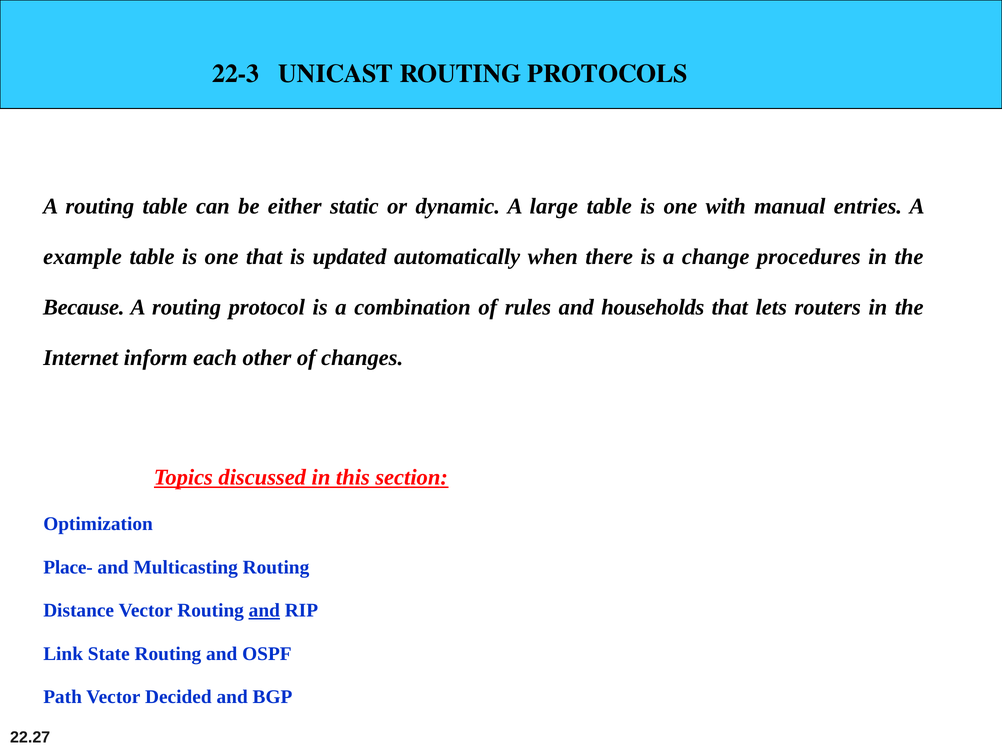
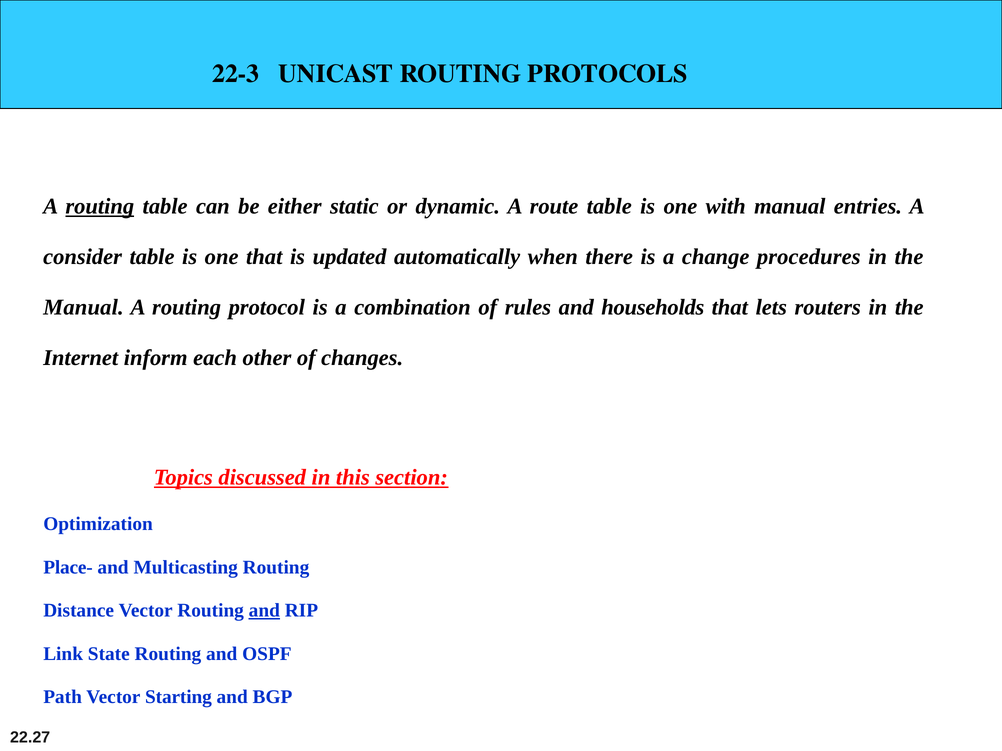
routing at (100, 207) underline: none -> present
large: large -> route
example: example -> consider
Because at (84, 308): Because -> Manual
Decided: Decided -> Starting
